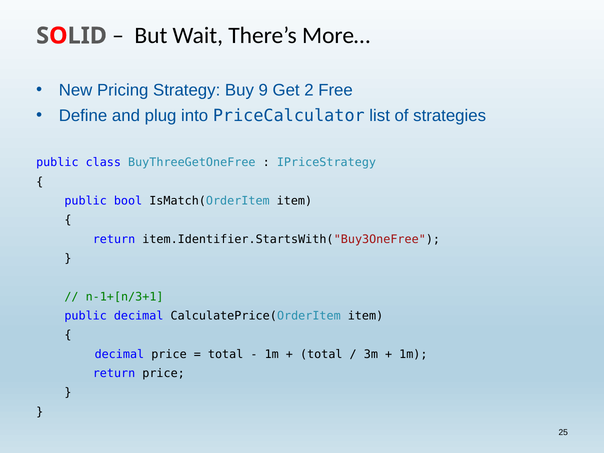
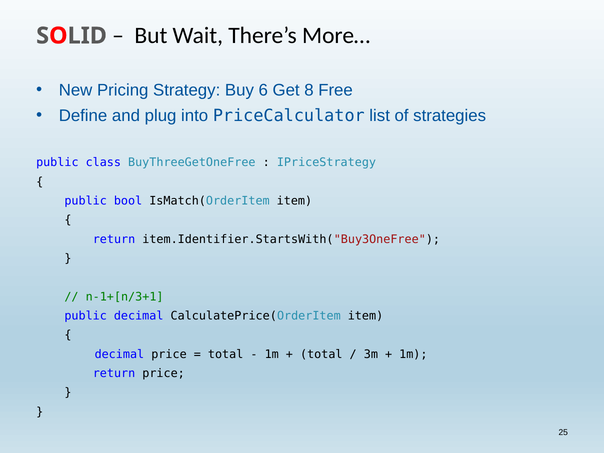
9: 9 -> 6
2: 2 -> 8
